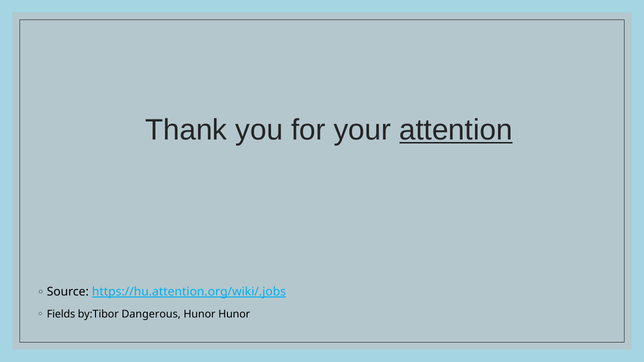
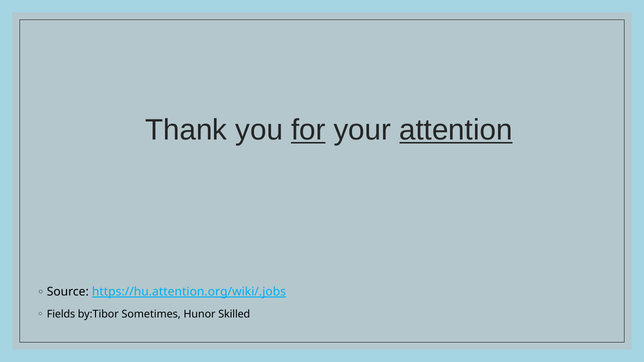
for underline: none -> present
Dangerous: Dangerous -> Sometimes
Hunor Hunor: Hunor -> Skilled
